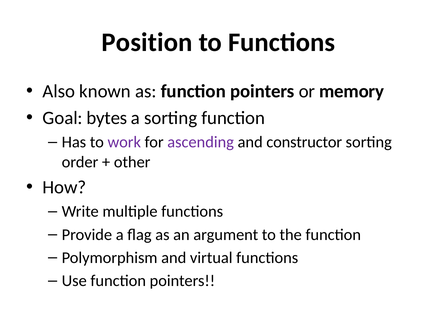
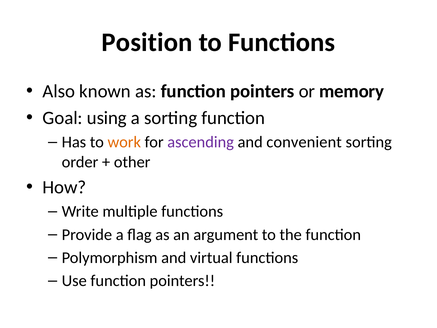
bytes: bytes -> using
work colour: purple -> orange
constructor: constructor -> convenient
